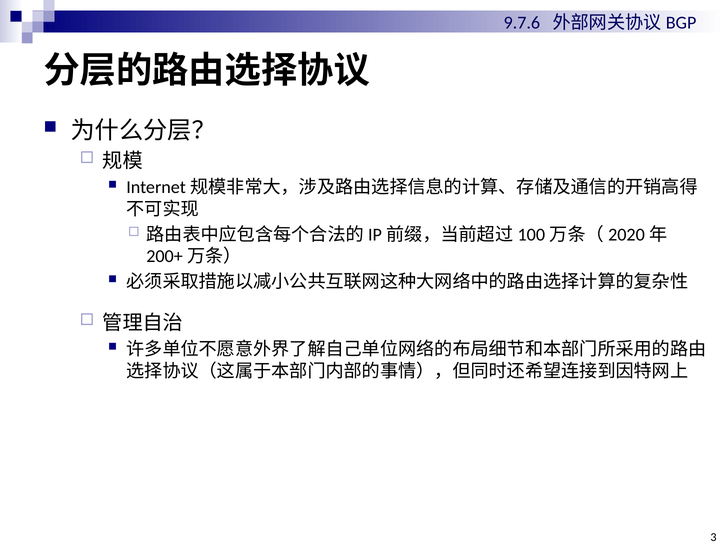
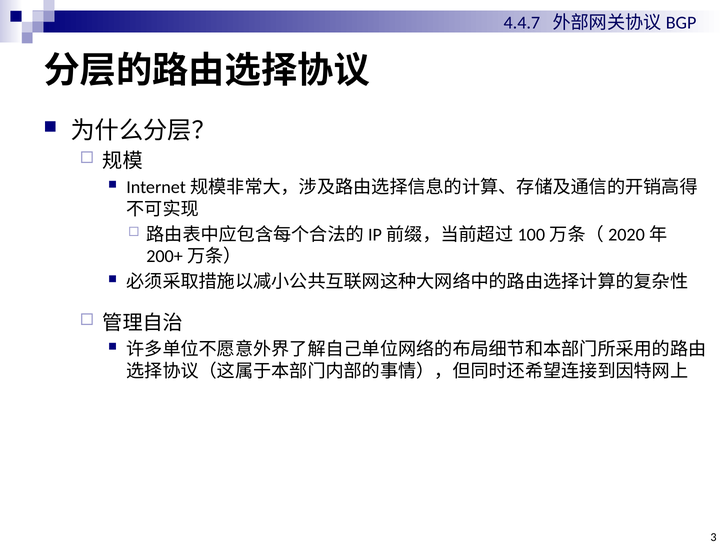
9.7.6: 9.7.6 -> 4.4.7
